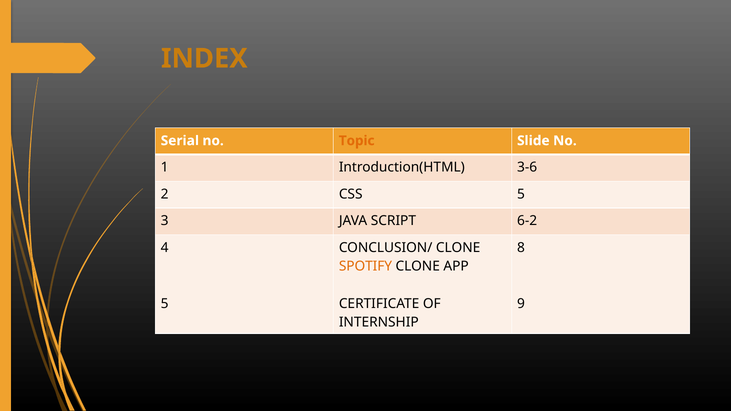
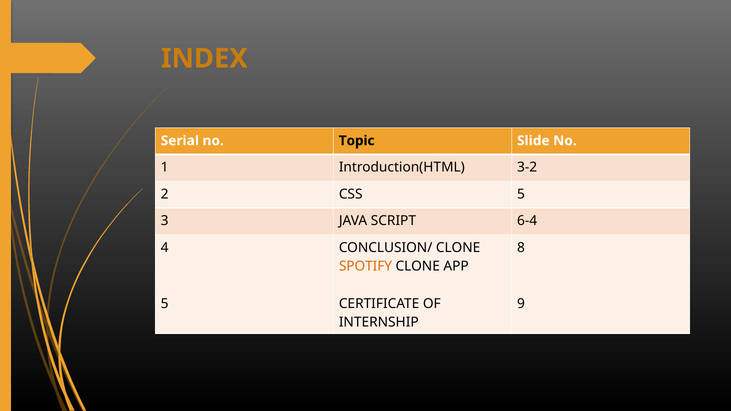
Topic colour: orange -> black
3-6: 3-6 -> 3-2
6-2: 6-2 -> 6-4
